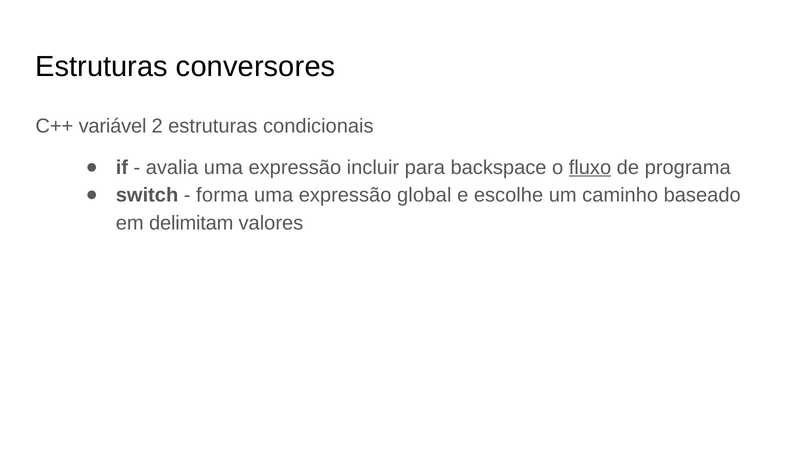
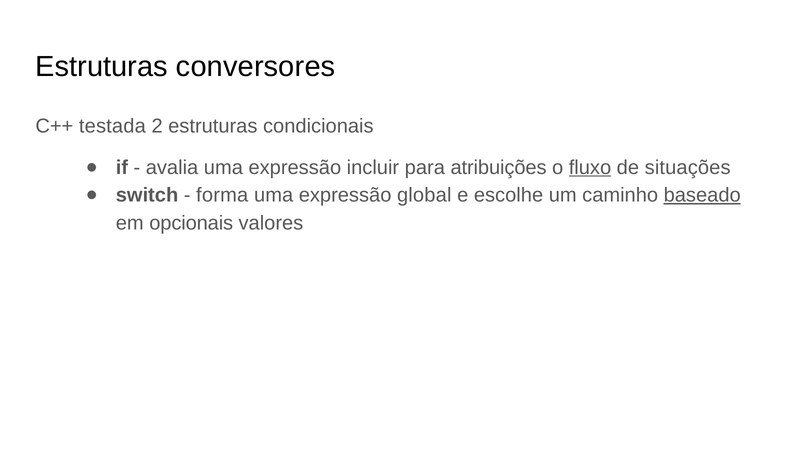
variável: variável -> testada
backspace: backspace -> atribuições
programa: programa -> situações
baseado underline: none -> present
delimitam: delimitam -> opcionais
